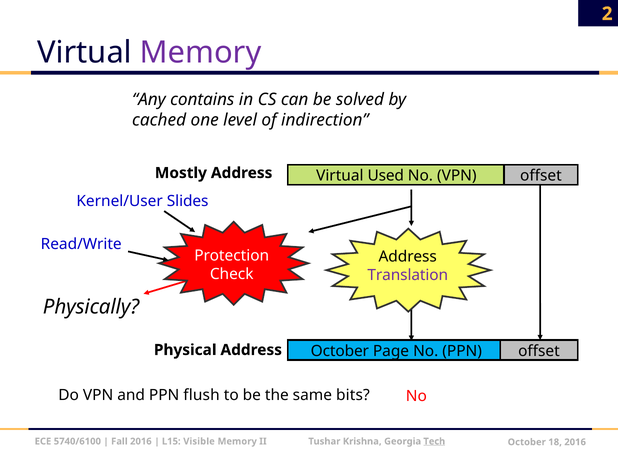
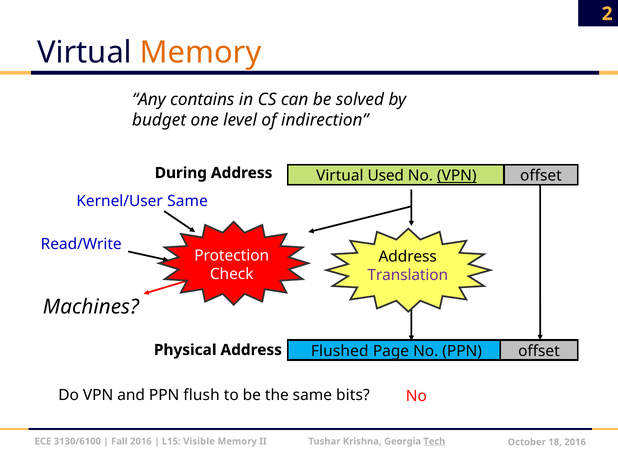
Memory at (201, 53) colour: purple -> orange
cached: cached -> budget
Mostly: Mostly -> During
VPN at (457, 176) underline: none -> present
Kernel/User Slides: Slides -> Same
Physically: Physically -> Machines
October at (340, 352): October -> Flushed
5740/6100: 5740/6100 -> 3130/6100
